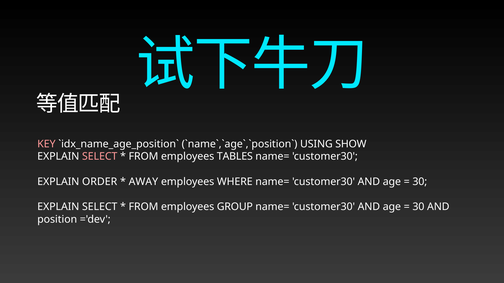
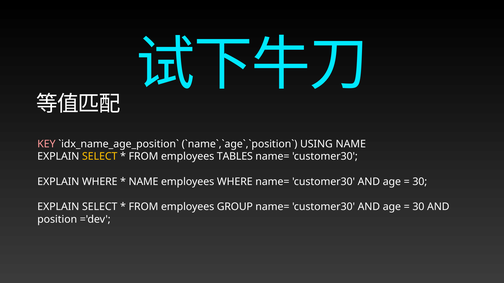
USING SHOW: SHOW -> NAME
SELECT at (100, 157) colour: pink -> yellow
EXPLAIN ORDER: ORDER -> WHERE
AWAY at (143, 182): AWAY -> NAME
